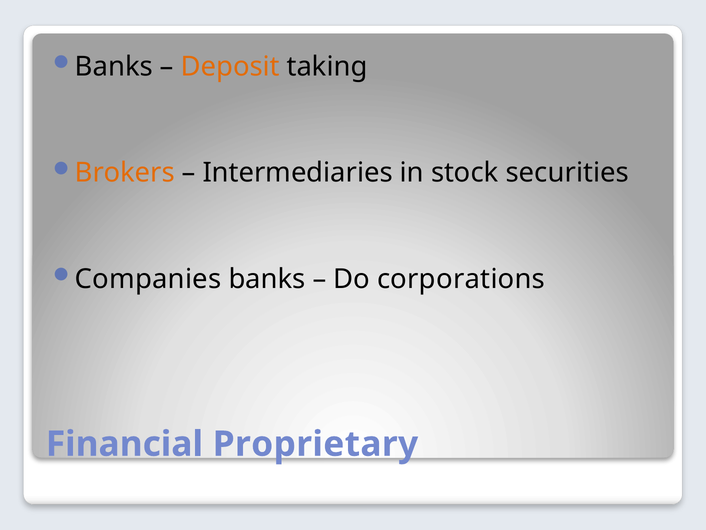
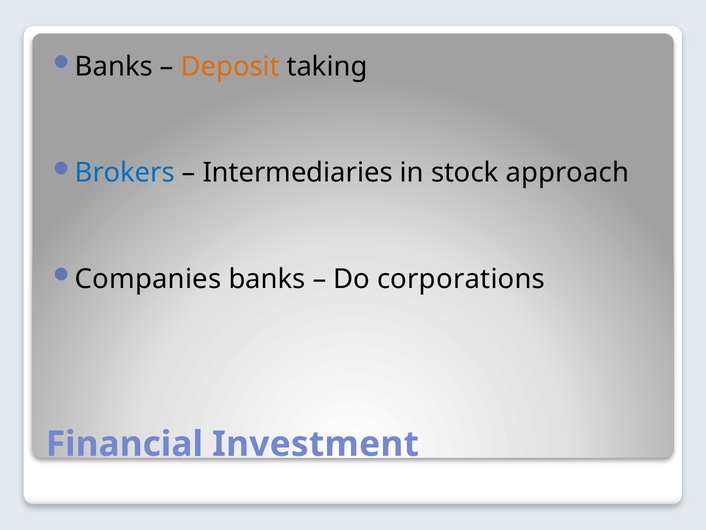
Brokers colour: orange -> blue
securities: securities -> approach
Proprietary: Proprietary -> Investment
